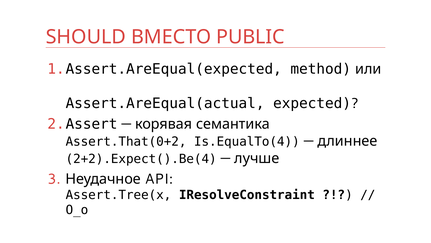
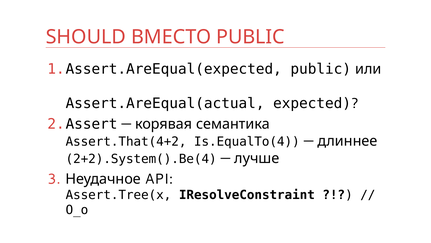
method at (321, 69): method -> public
Assert.That(0+2: Assert.That(0+2 -> Assert.That(4+2
2+2).Expect().Be(4: 2+2).Expect().Be(4 -> 2+2).System().Be(4
